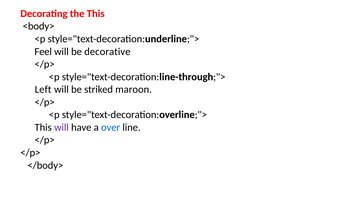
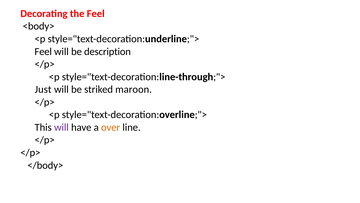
the This: This -> Feel
decorative: decorative -> description
Left: Left -> Just
over colour: blue -> orange
